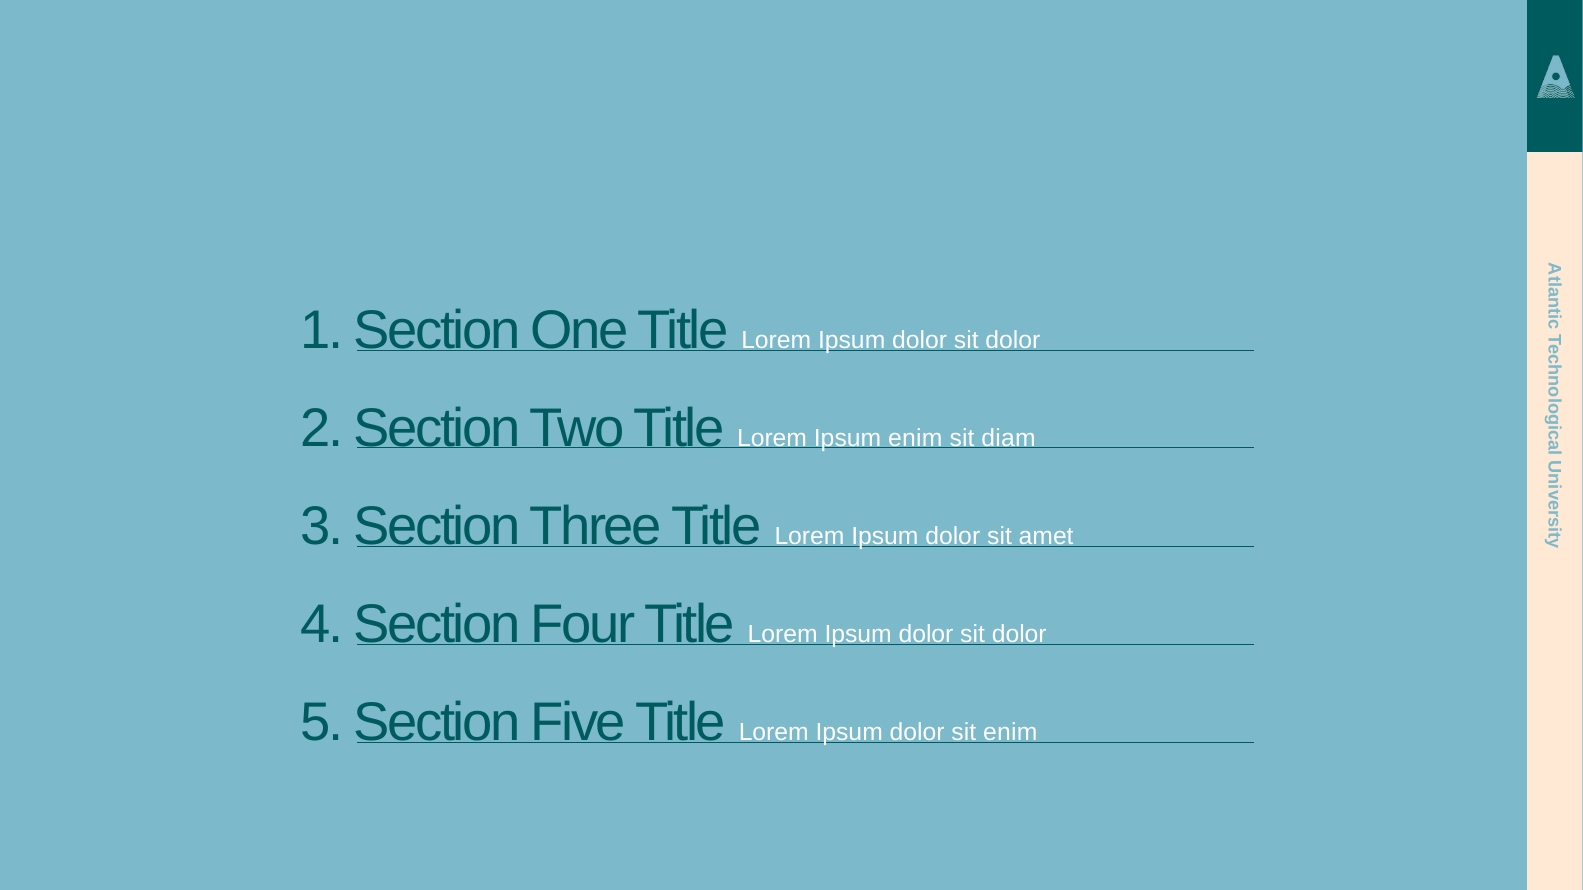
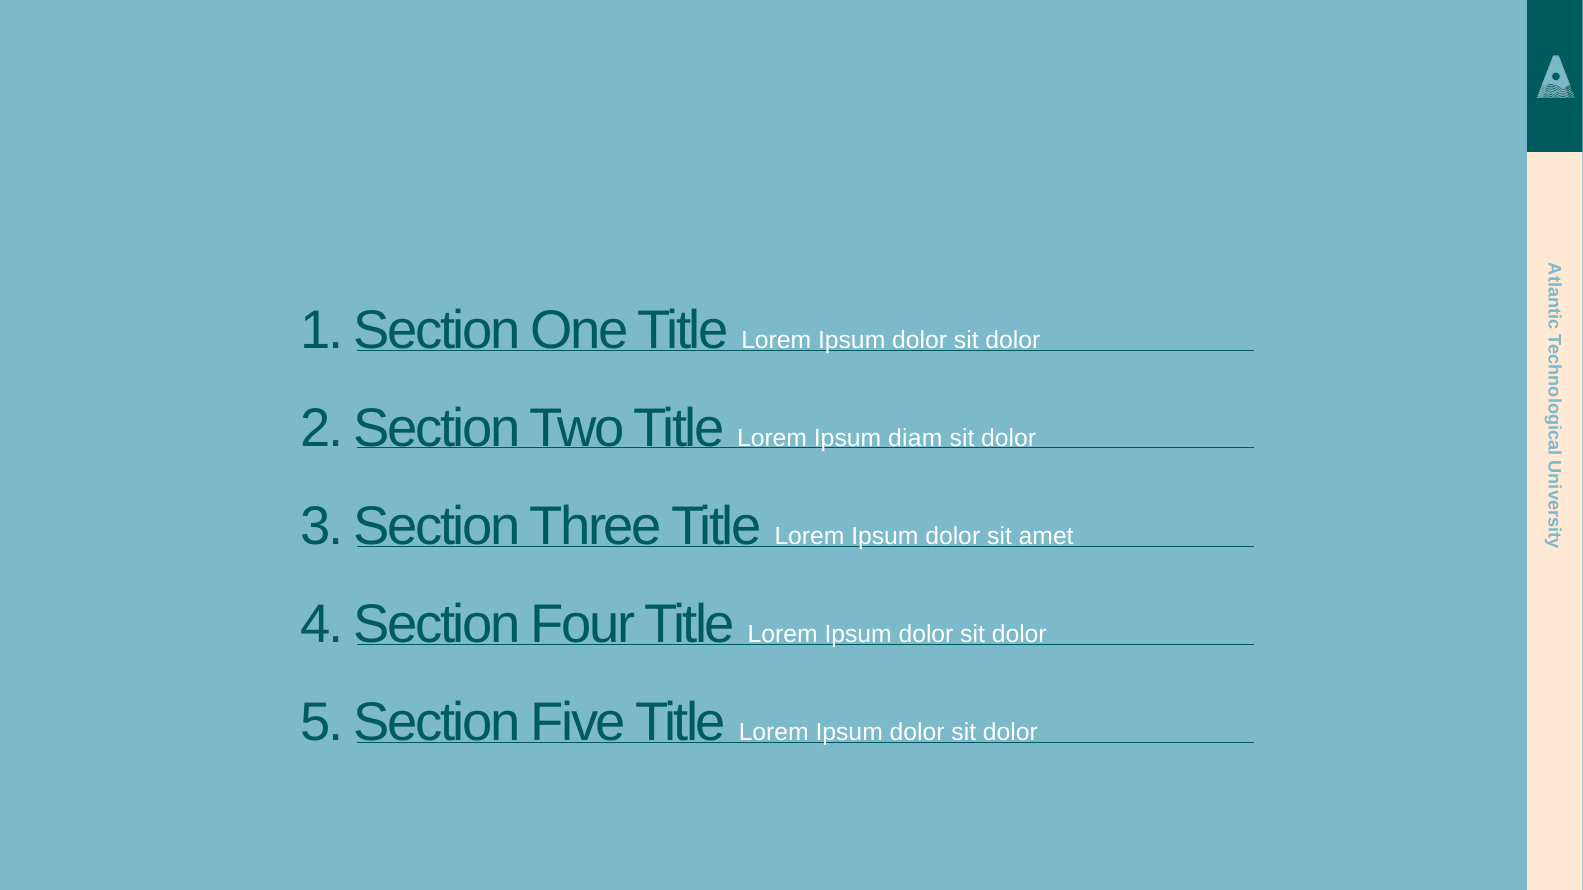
Ipsum enim: enim -> diam
diam at (1009, 439): diam -> dolor
enim at (1010, 733): enim -> dolor
